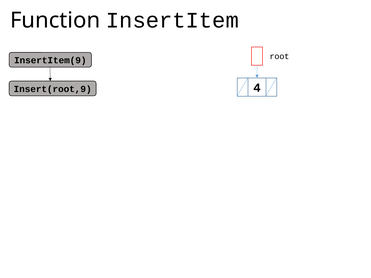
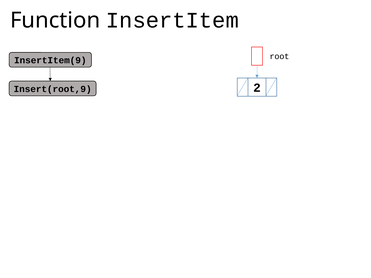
4: 4 -> 2
